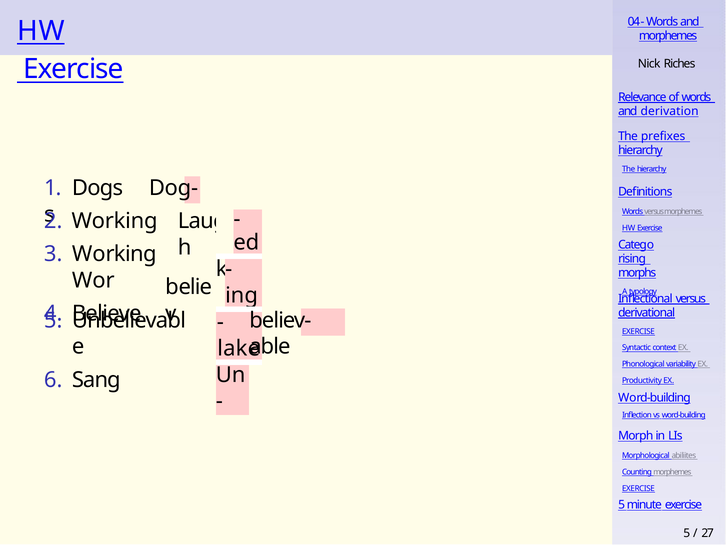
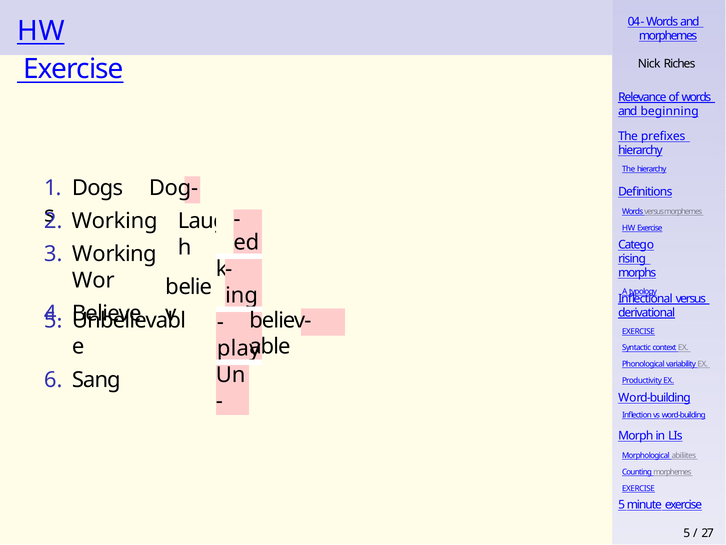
derivation: derivation -> beginning
lake: lake -> play
